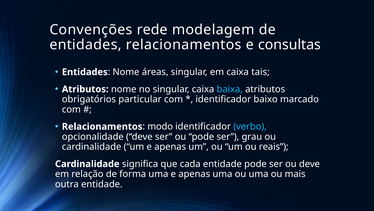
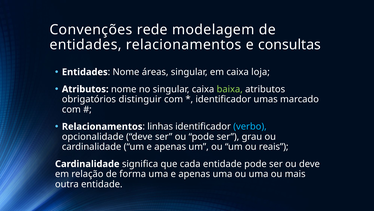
tais: tais -> loja
baixa colour: light blue -> light green
particular: particular -> distinguir
baixo: baixo -> umas
modo: modo -> linhas
